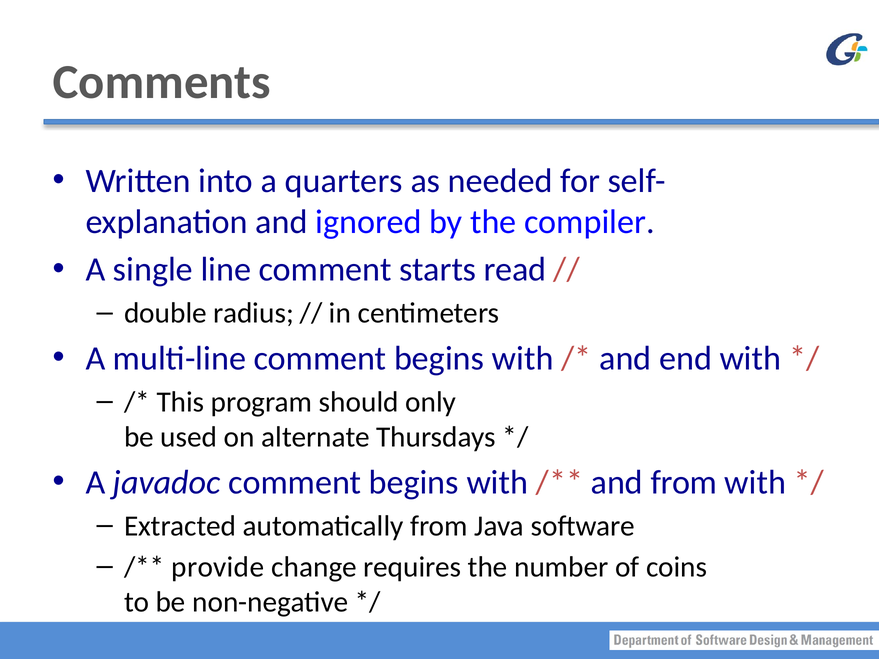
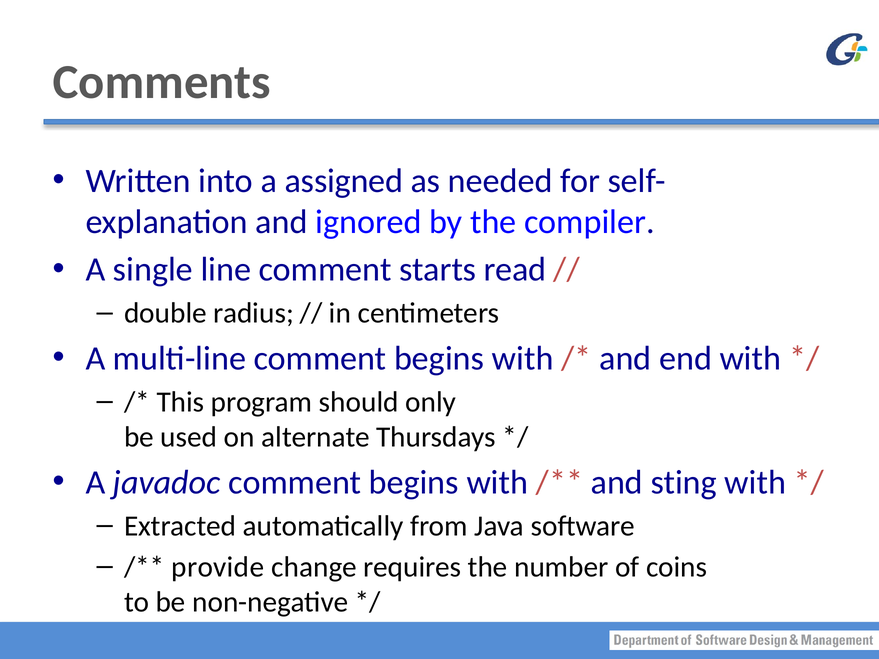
quarters: quarters -> assigned
and from: from -> sting
